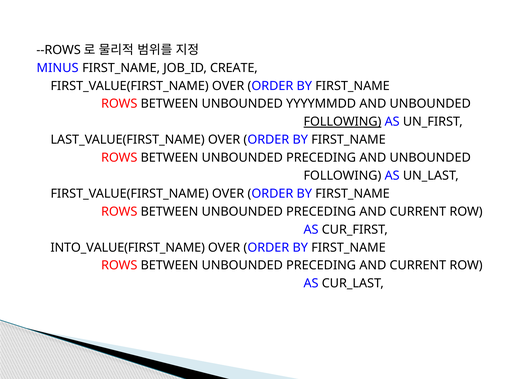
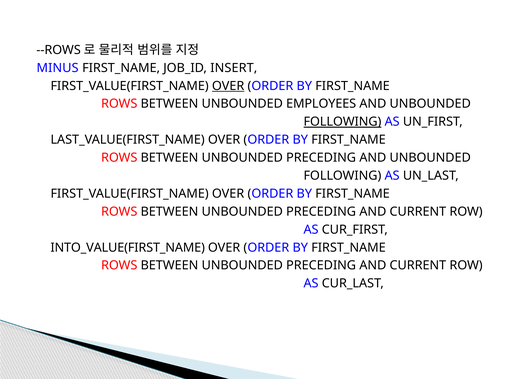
CREATE: CREATE -> INSERT
OVER at (228, 86) underline: none -> present
YYYYMMDD: YYYYMMDD -> EMPLOYEES
